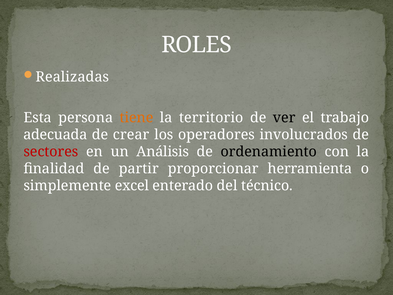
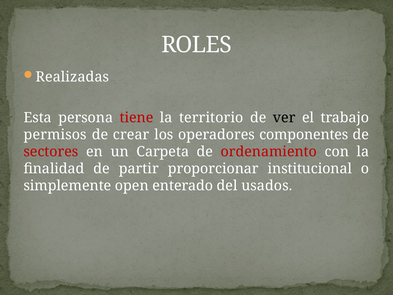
tiene colour: orange -> red
adecuada: adecuada -> permisos
involucrados: involucrados -> componentes
Análisis: Análisis -> Carpeta
ordenamiento colour: black -> red
herramienta: herramienta -> institucional
excel: excel -> open
técnico: técnico -> usados
